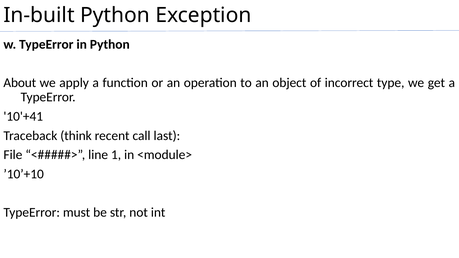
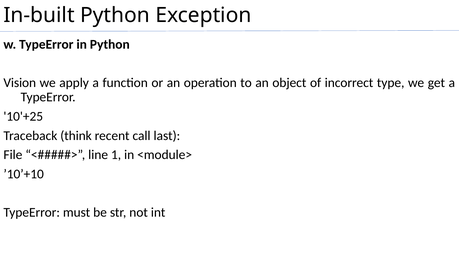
About: About -> Vision
10'+41: 10'+41 -> 10'+25
